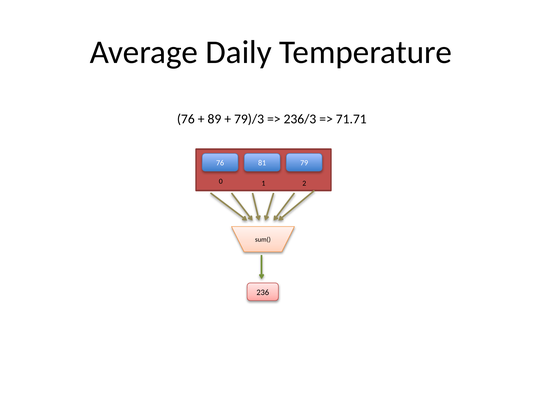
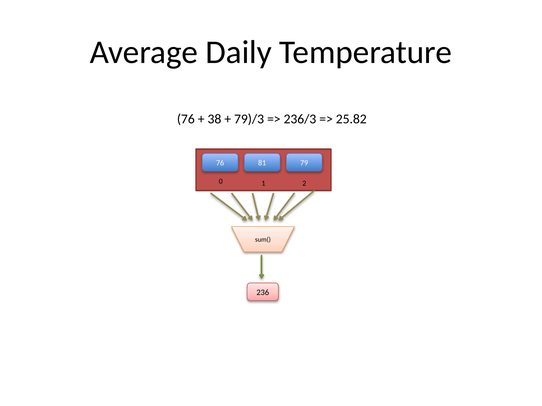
89: 89 -> 38
71.71: 71.71 -> 25.82
